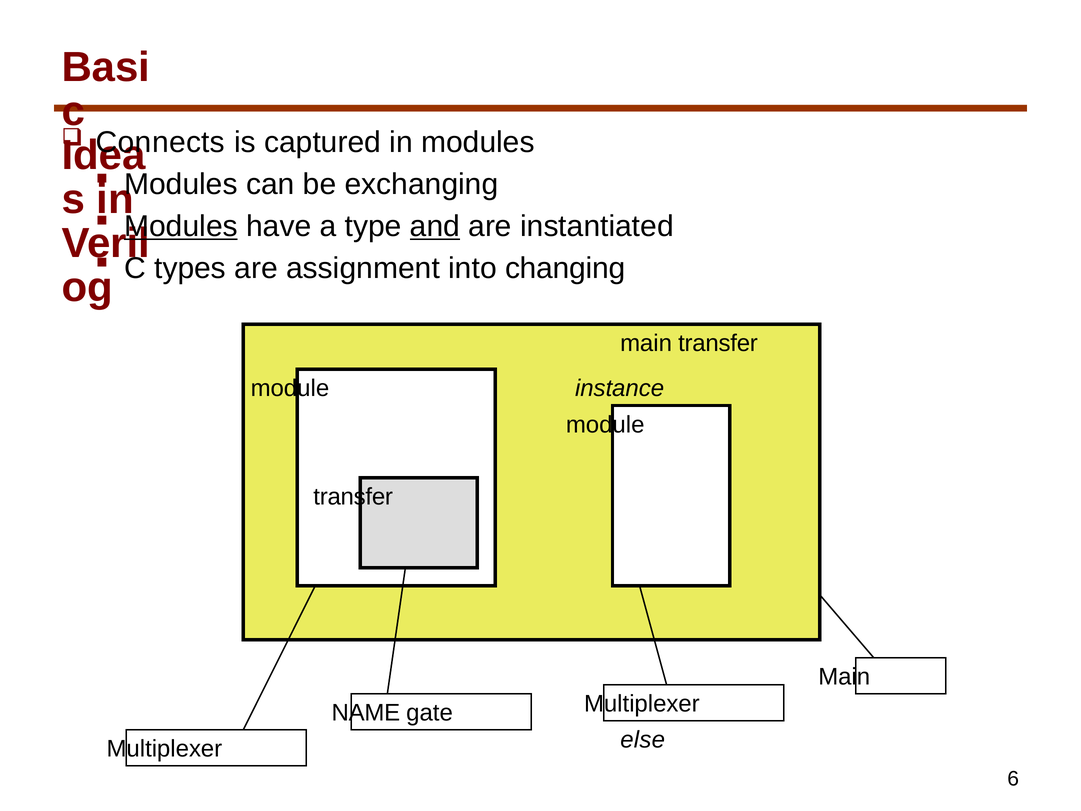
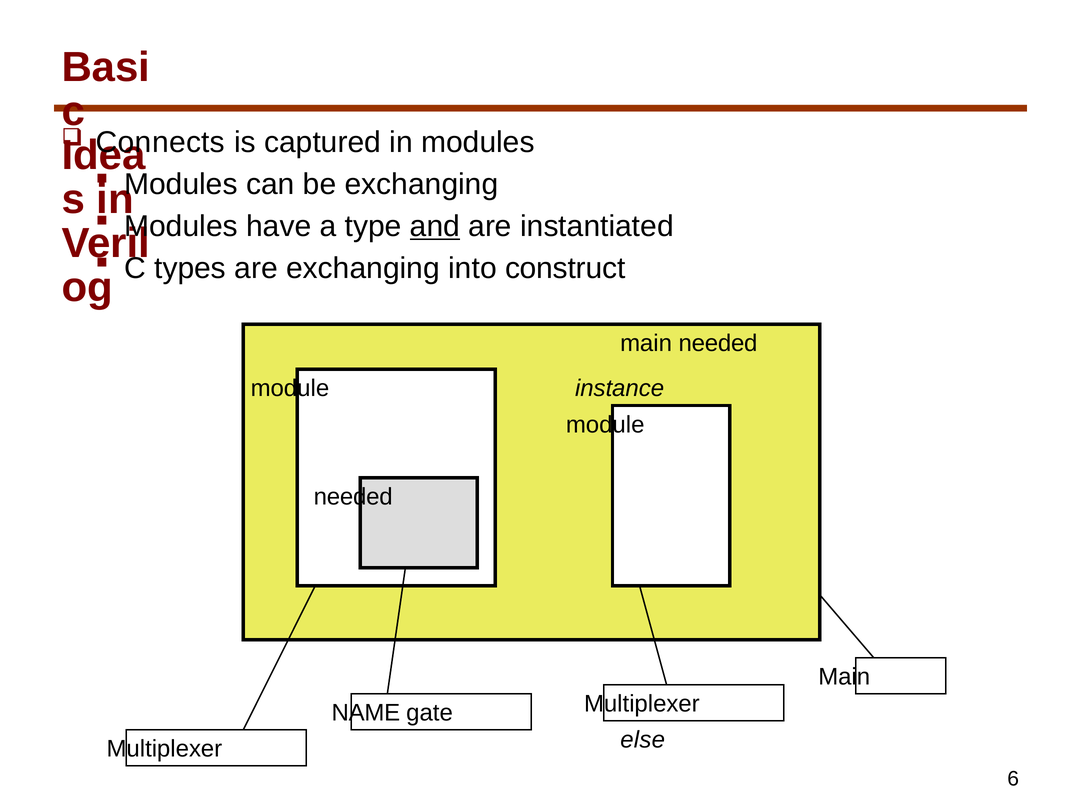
Modules at (181, 226) underline: present -> none
are assignment: assignment -> exchanging
changing: changing -> construct
main transfer: transfer -> needed
transfer at (353, 497): transfer -> needed
